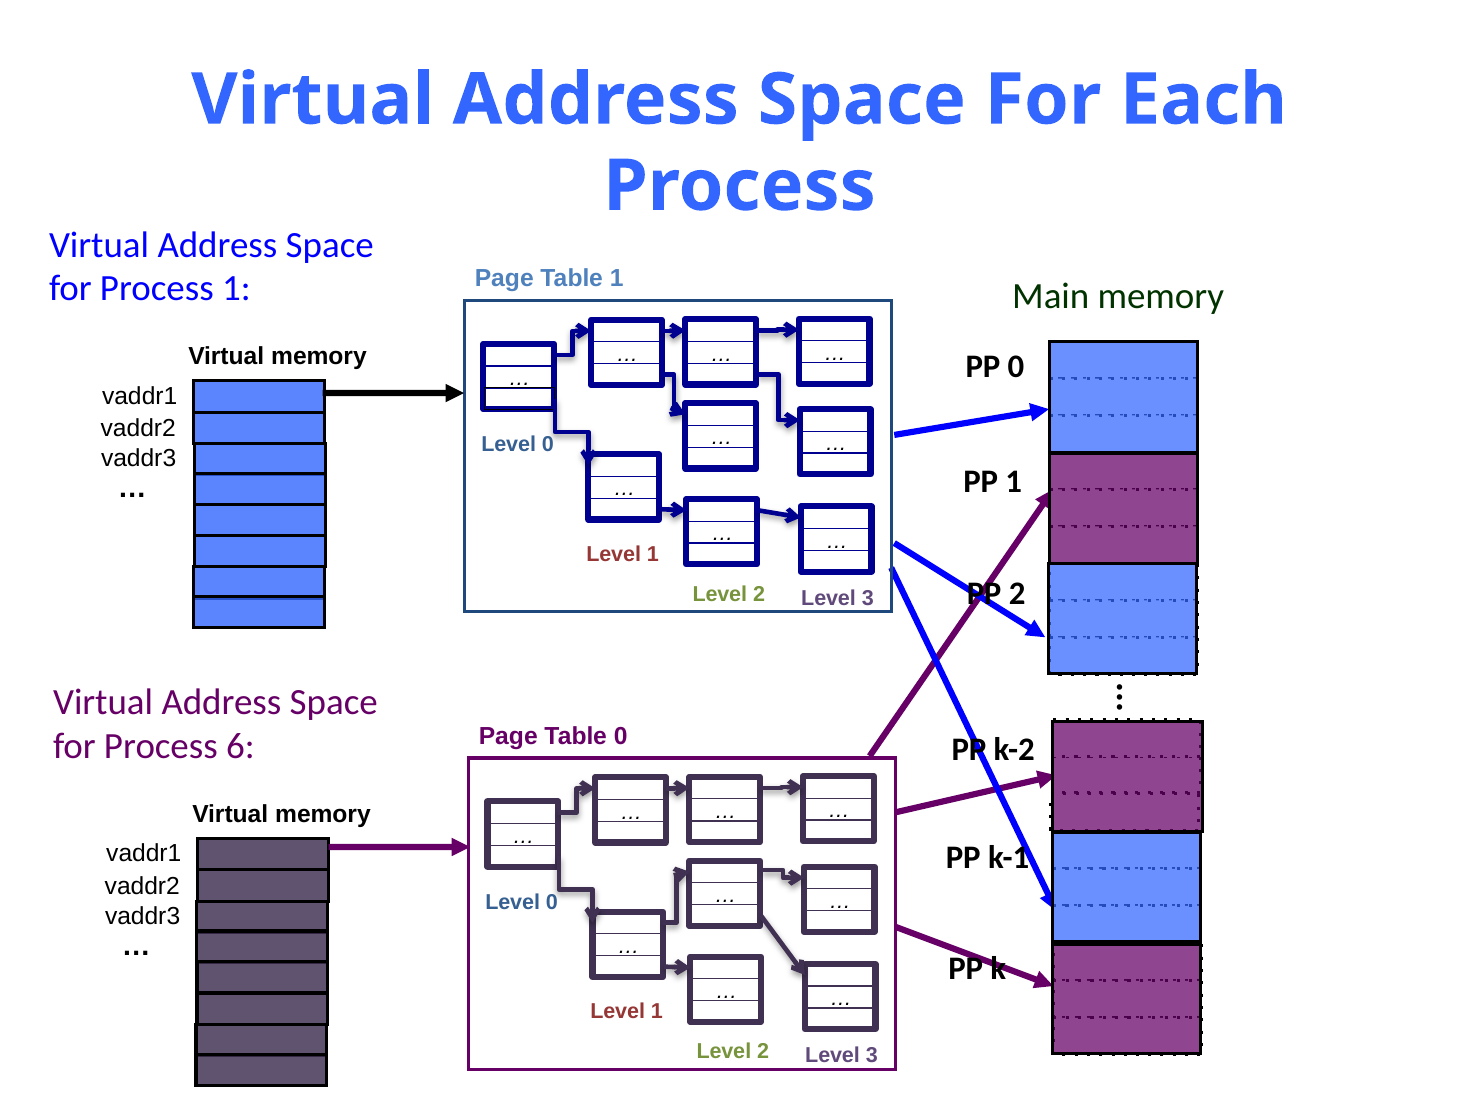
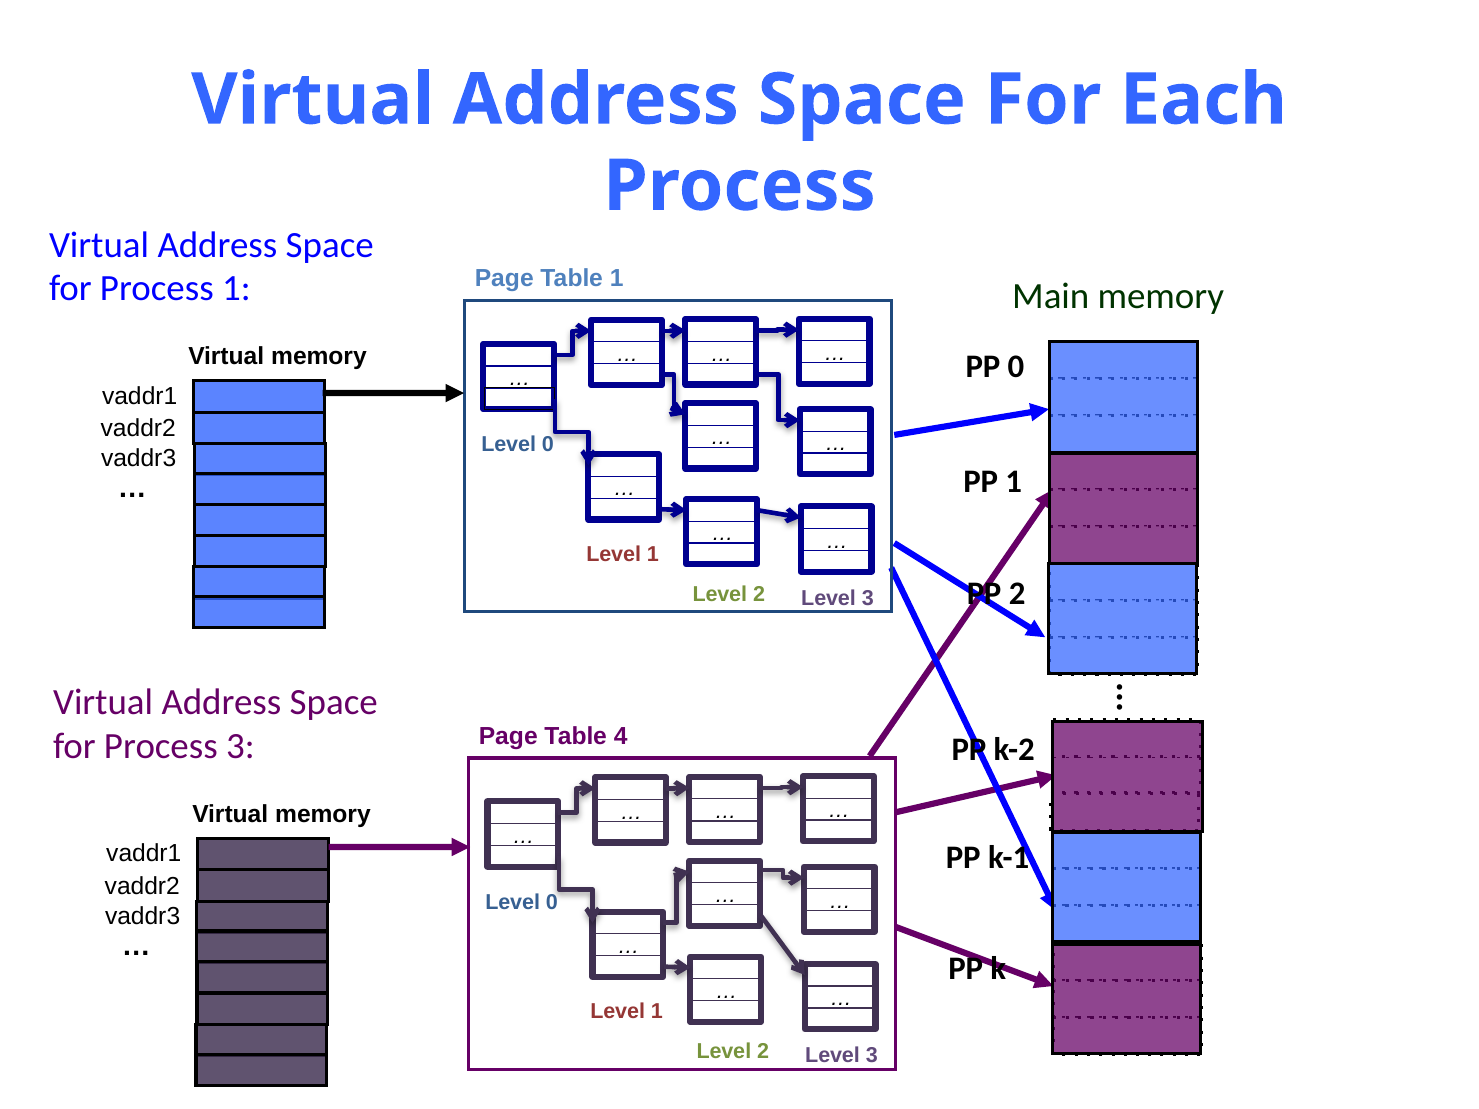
Table 0: 0 -> 4
Process 6: 6 -> 3
